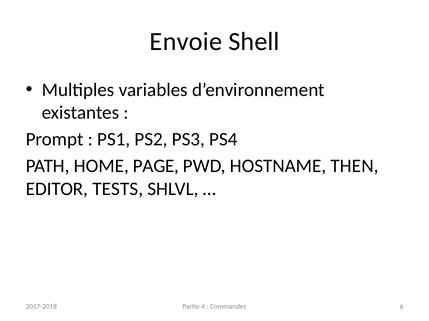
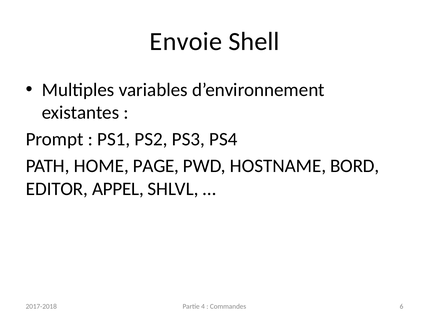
THEN: THEN -> BORD
TESTS: TESTS -> APPEL
